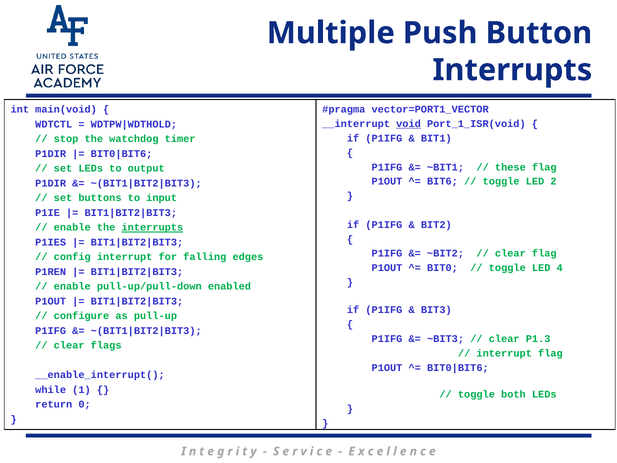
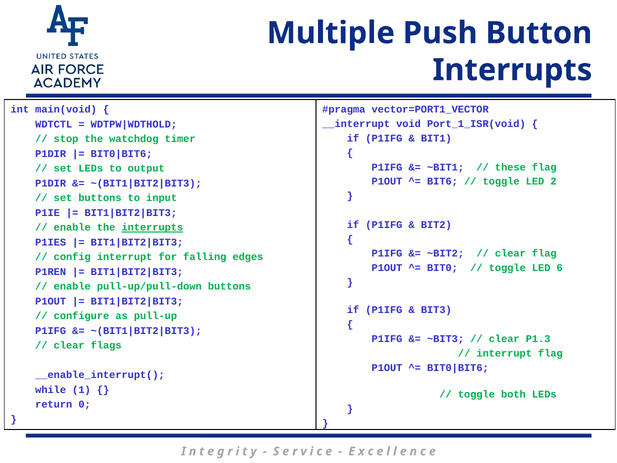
void underline: present -> none
4: 4 -> 6
pull-up/pull-down enabled: enabled -> buttons
